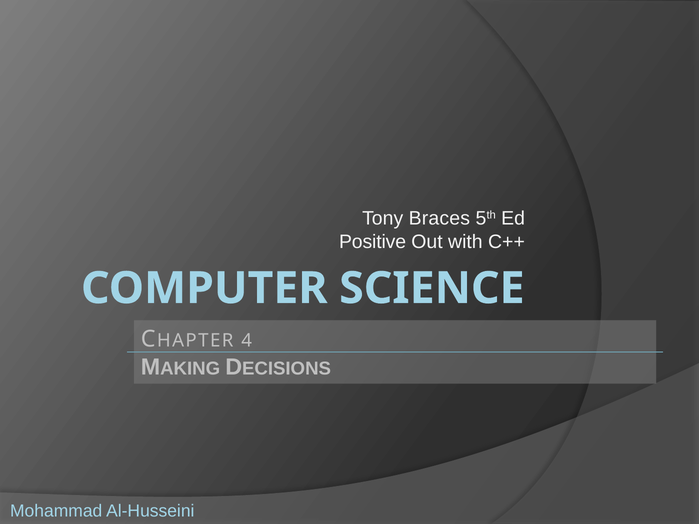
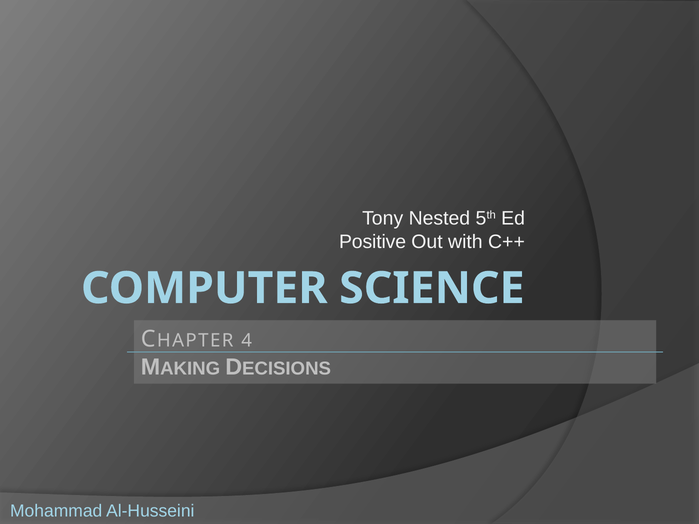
Braces: Braces -> Nested
